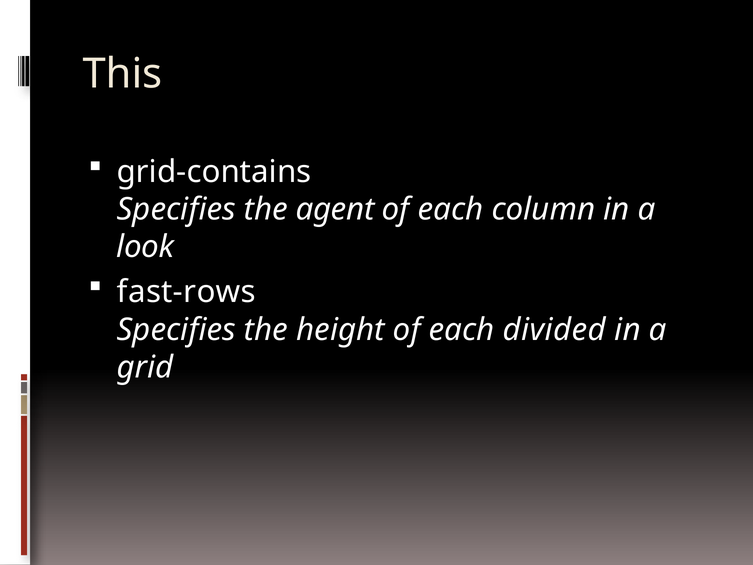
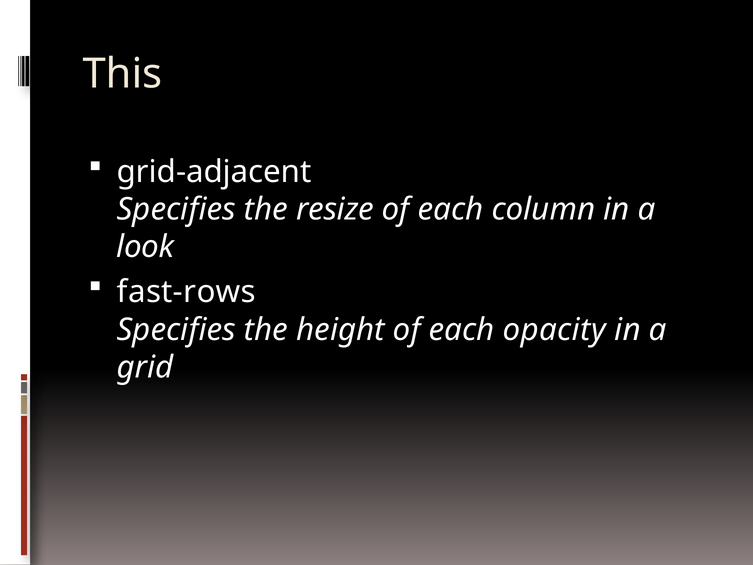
grid-contains: grid-contains -> grid-adjacent
agent: agent -> resize
divided: divided -> opacity
